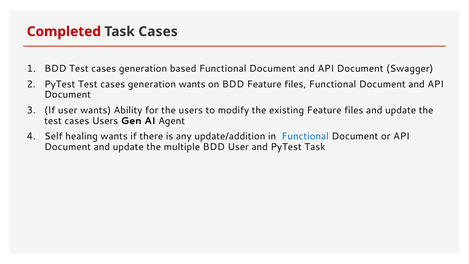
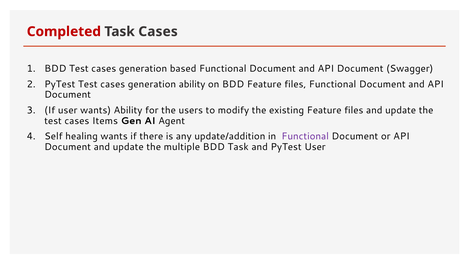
generation wants: wants -> ability
cases Users: Users -> Items
Functional at (305, 136) colour: blue -> purple
BDD User: User -> Task
PyTest Task: Task -> User
